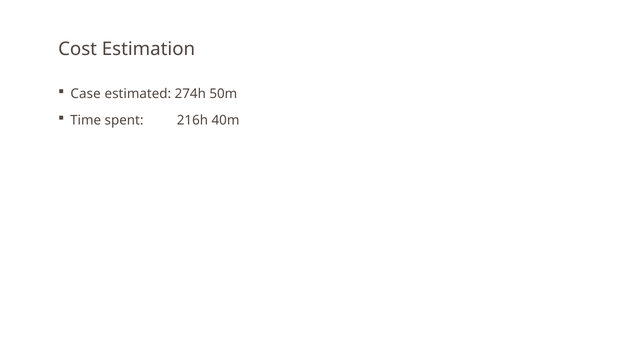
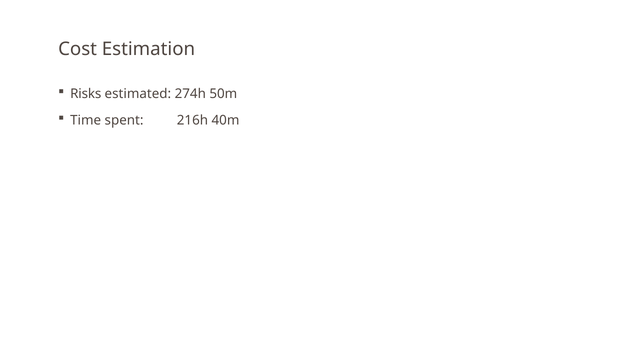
Case: Case -> Risks
